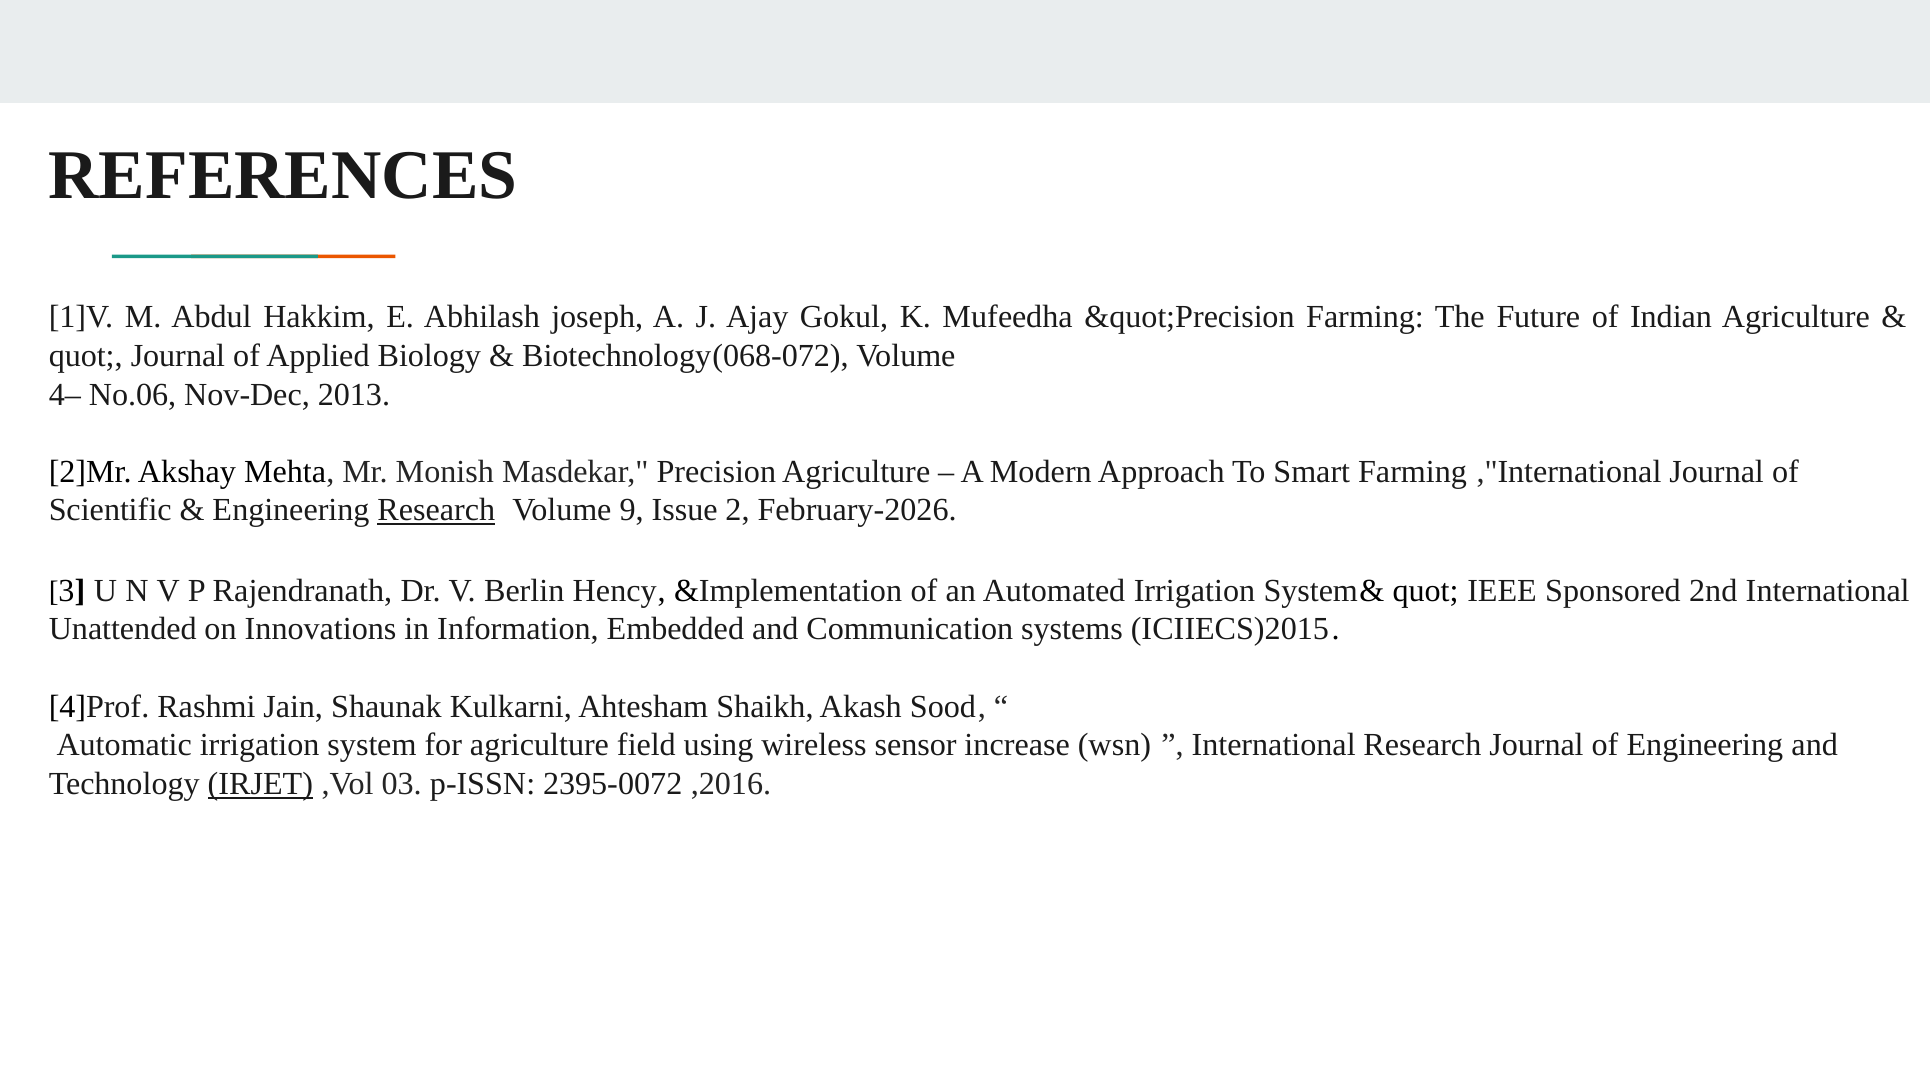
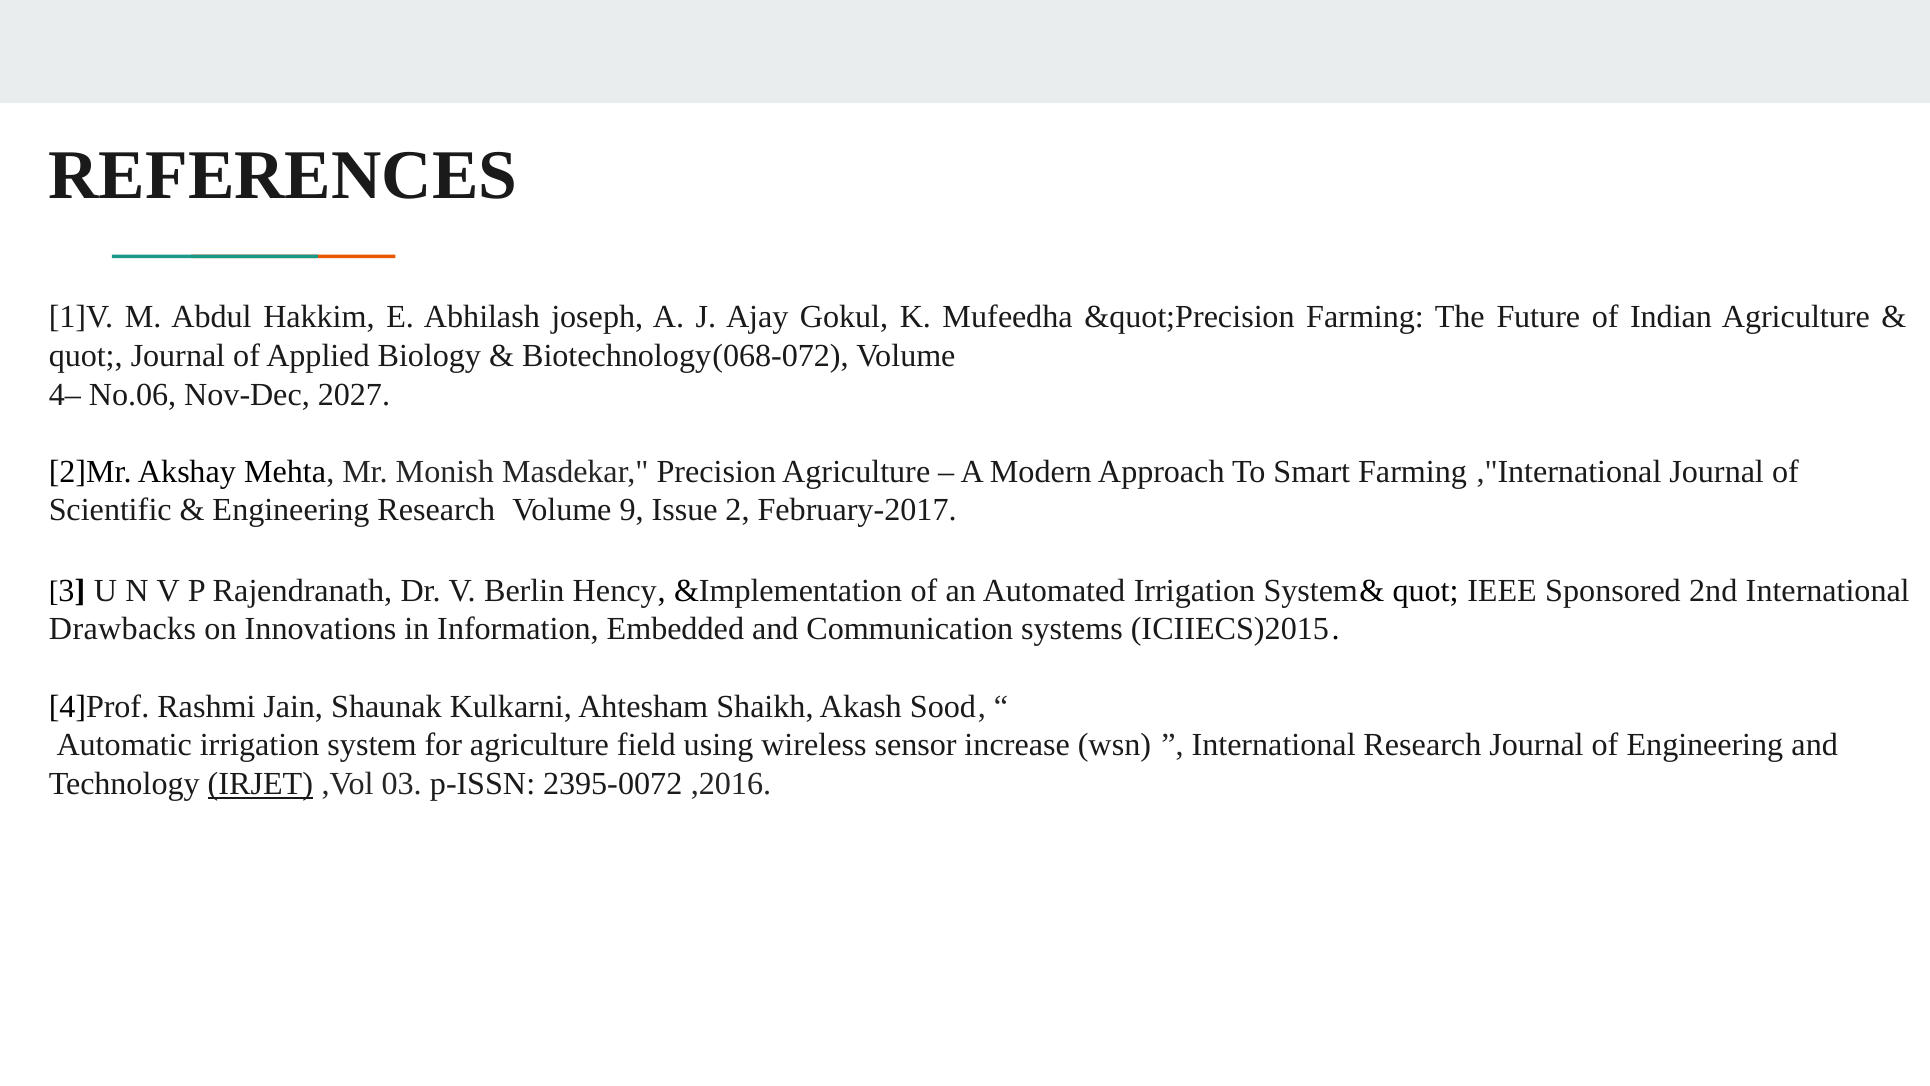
2013: 2013 -> 2027
Research at (436, 510) underline: present -> none
February-2026: February-2026 -> February-2017
Unattended: Unattended -> Drawbacks
